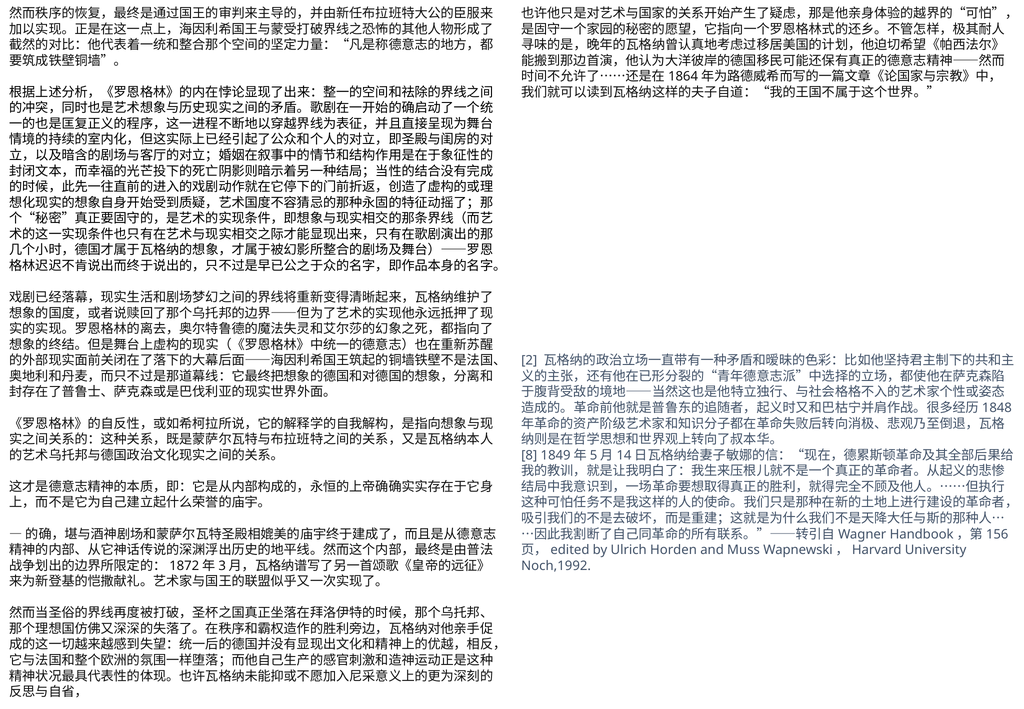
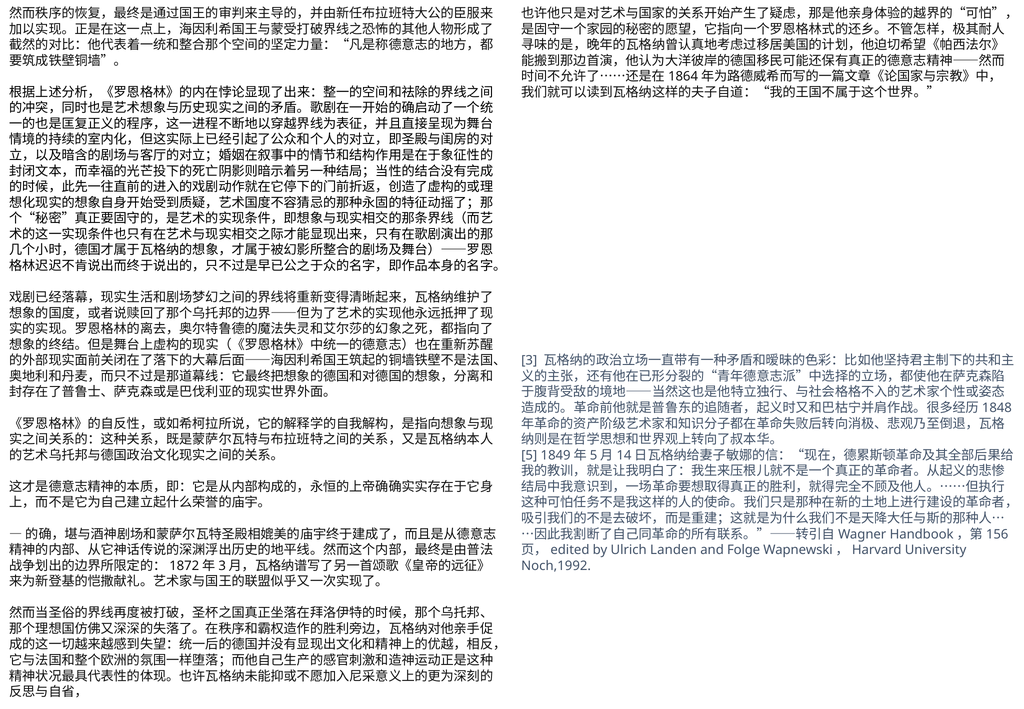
2: 2 -> 3
8: 8 -> 5
Horden: Horden -> Landen
Muss: Muss -> Folge
